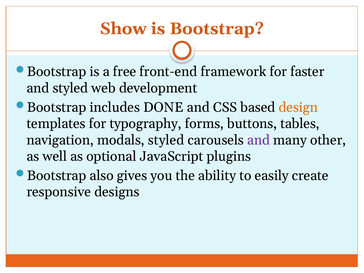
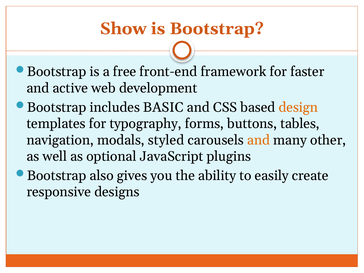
and styled: styled -> active
DONE: DONE -> BASIC
and at (259, 140) colour: purple -> orange
